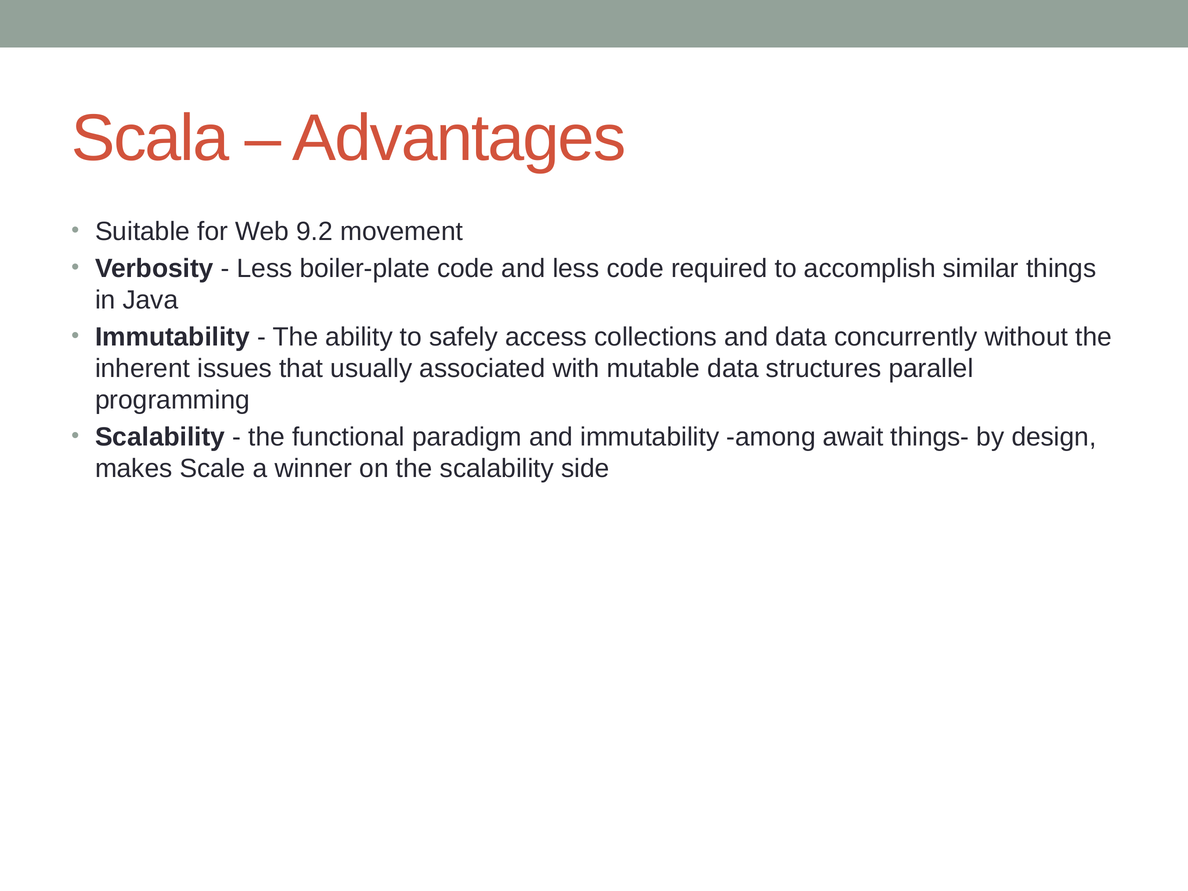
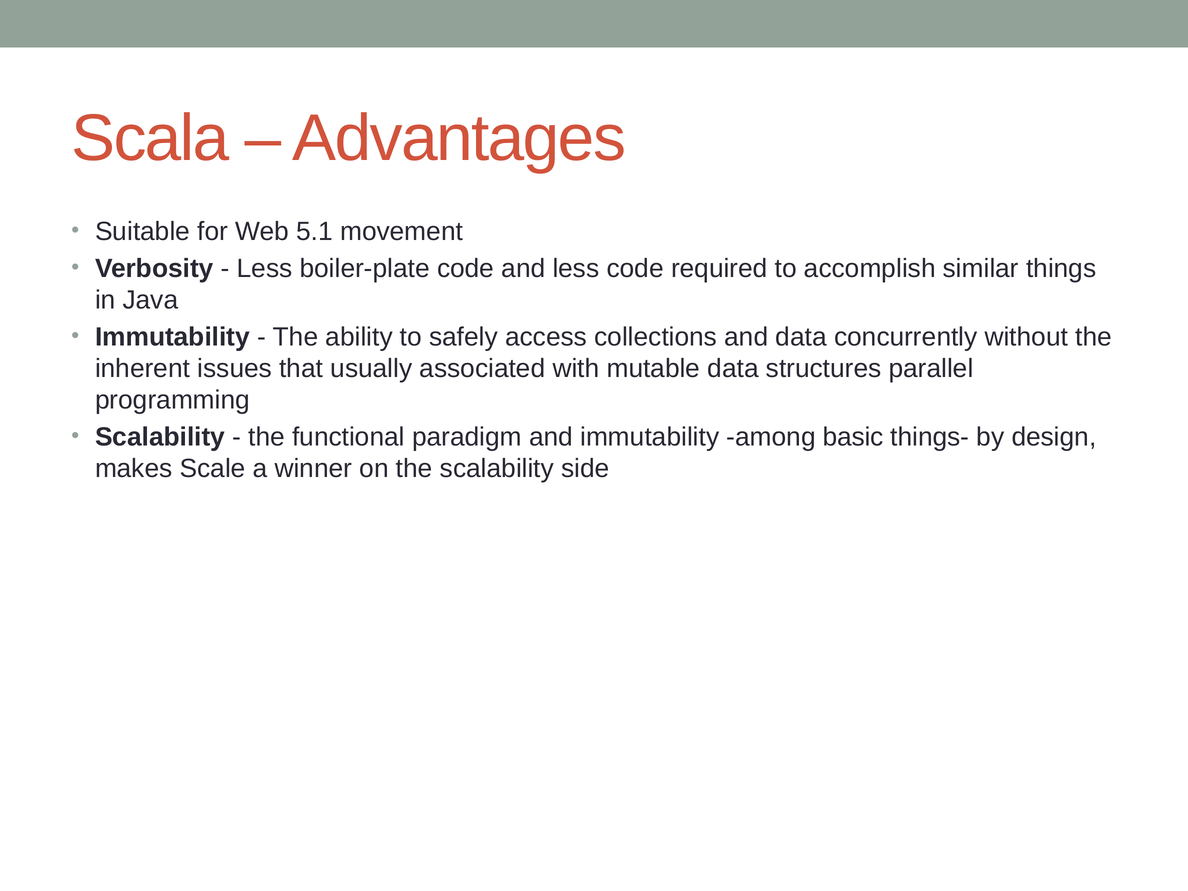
9.2: 9.2 -> 5.1
await: await -> basic
